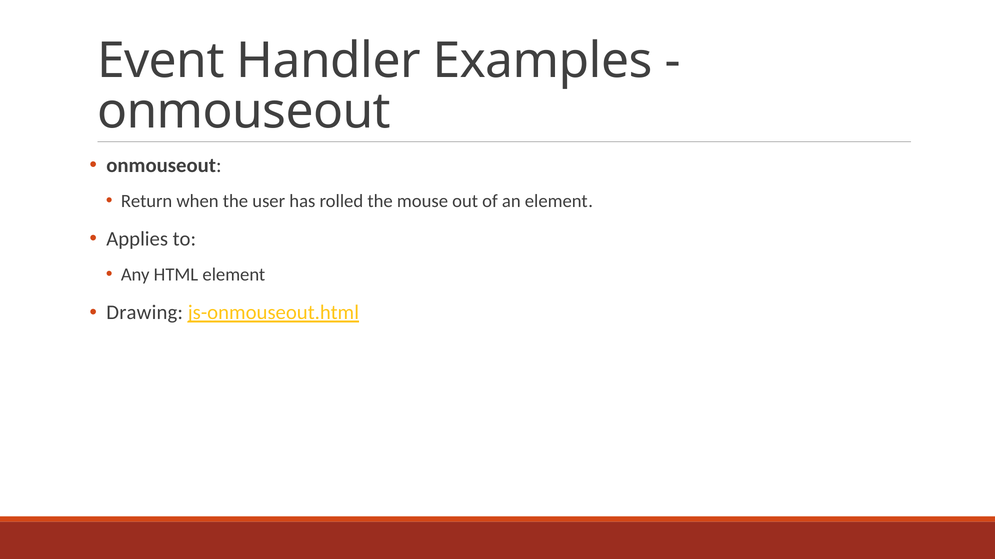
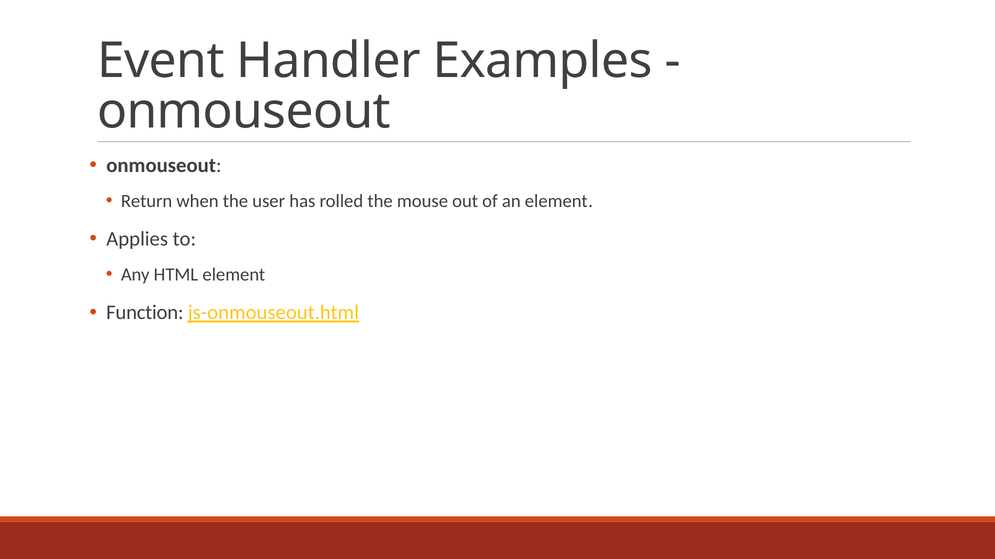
Drawing: Drawing -> Function
